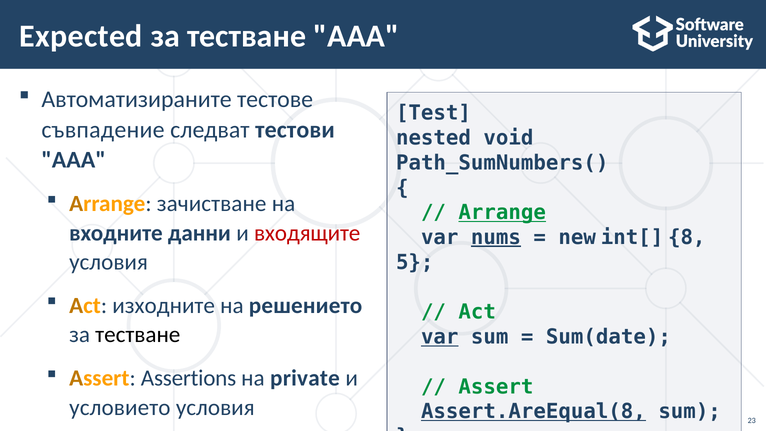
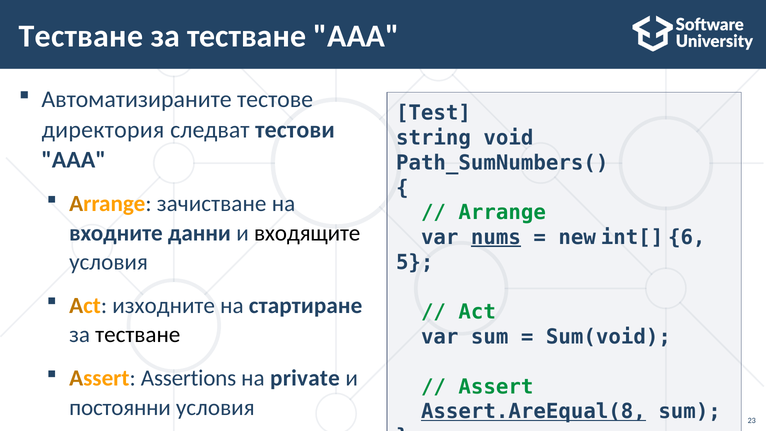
Expected at (81, 36): Expected -> Тестване
съвпадение: съвпадение -> директория
nested: nested -> string
Arrange at (502, 212) underline: present -> none
входящите colour: red -> black
8: 8 -> 6
решението: решението -> стартиране
var at (440, 337) underline: present -> none
Sum(date: Sum(date -> Sum(void
условието: условието -> постоянни
